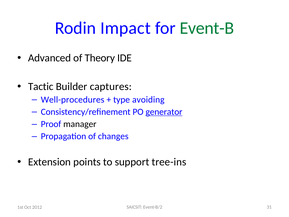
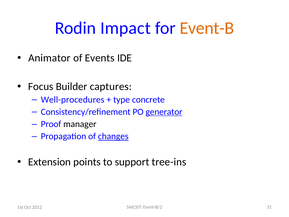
Event-B colour: green -> orange
Advanced: Advanced -> Animator
Theory: Theory -> Events
Tactic: Tactic -> Focus
avoiding: avoiding -> concrete
changes underline: none -> present
